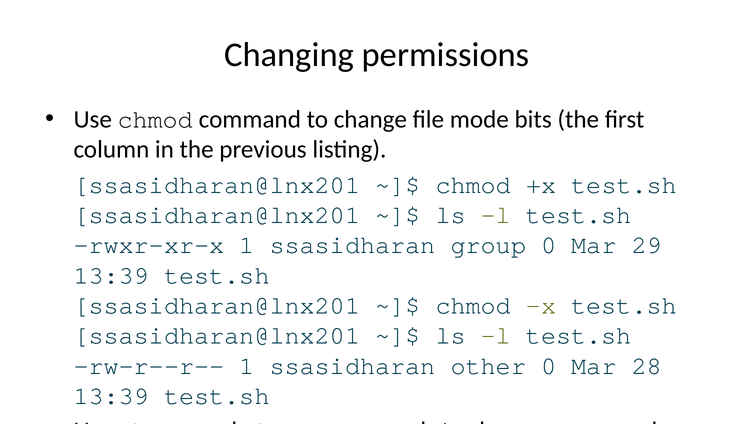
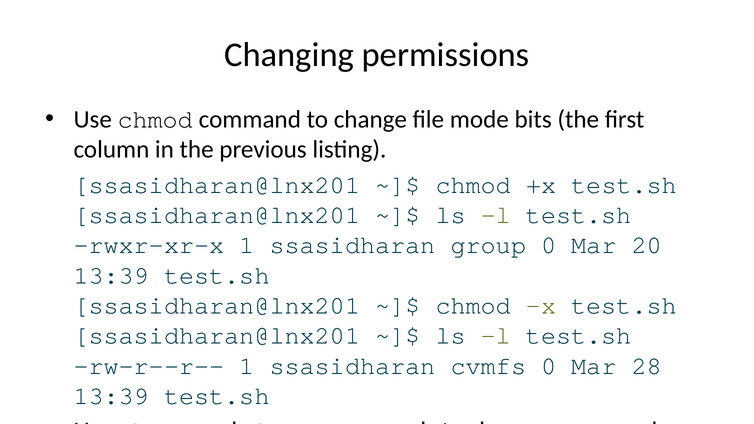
29: 29 -> 20
other: other -> cvmfs
